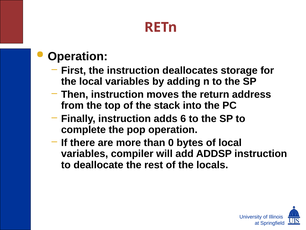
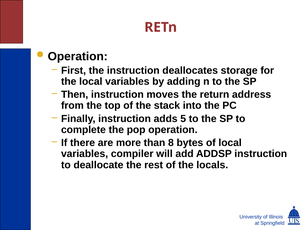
6: 6 -> 5
0: 0 -> 8
